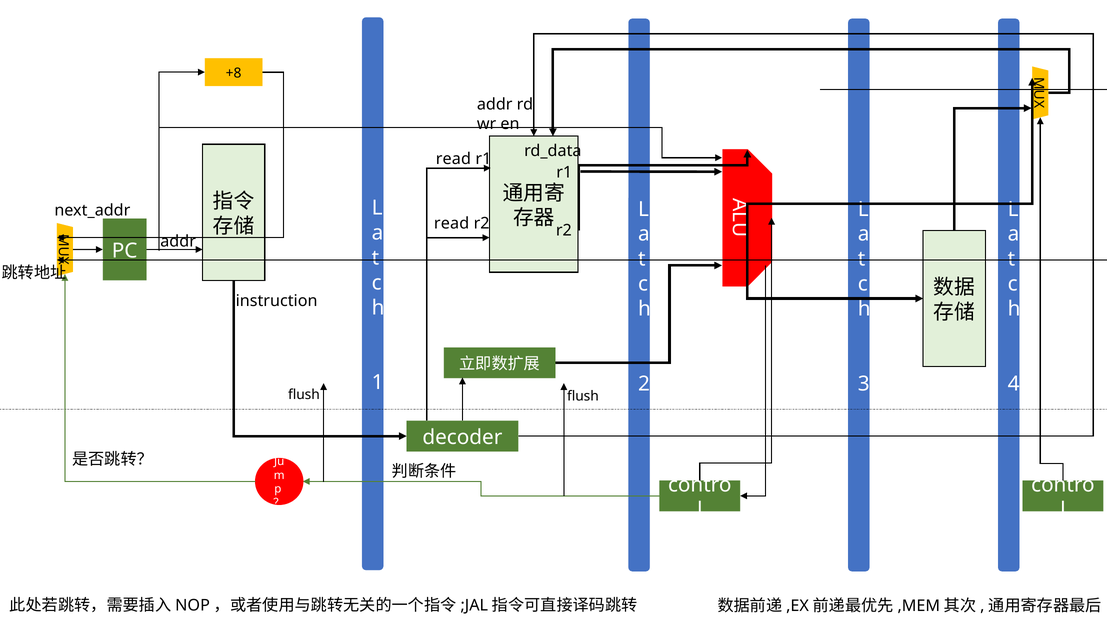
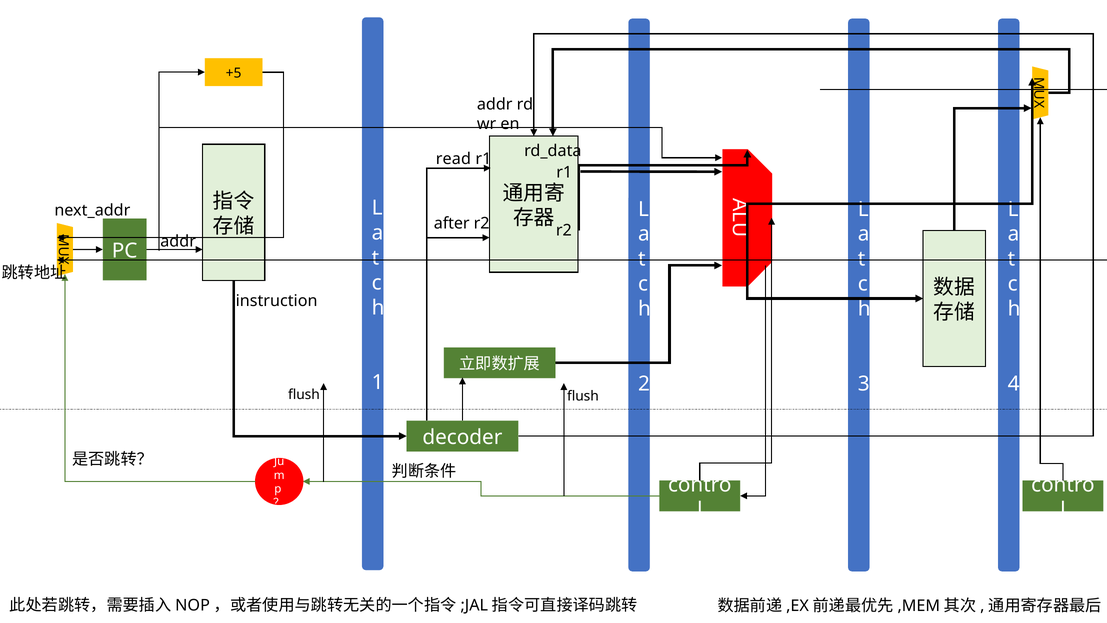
+8: +8 -> +5
read at (452, 224): read -> after
